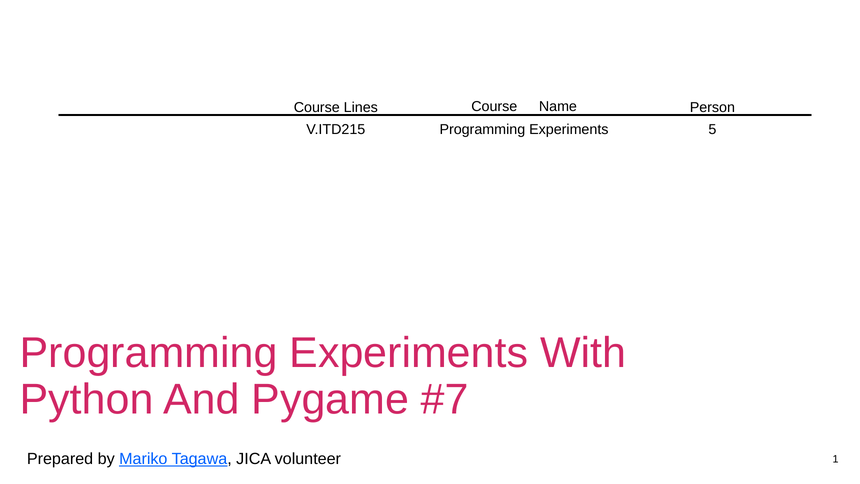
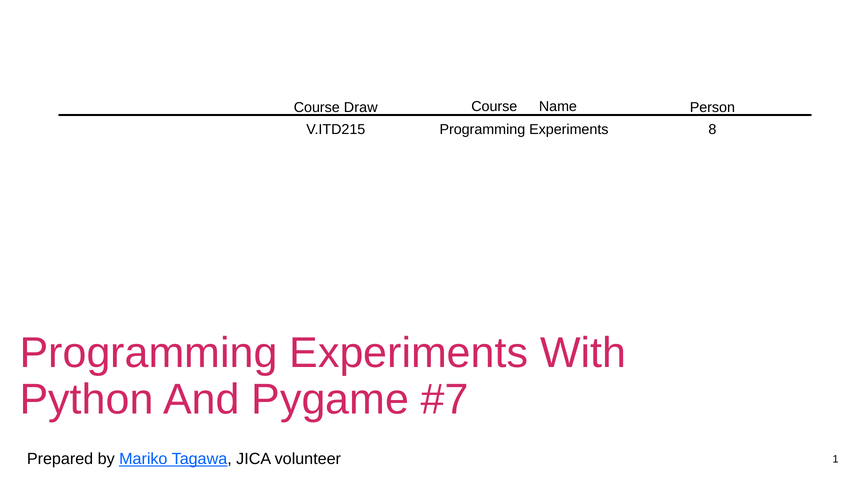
Lines: Lines -> Draw
5: 5 -> 8
